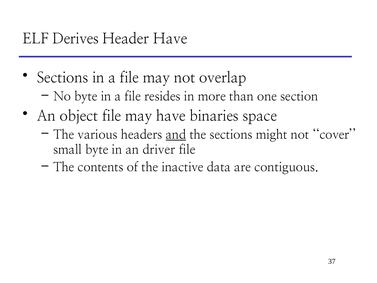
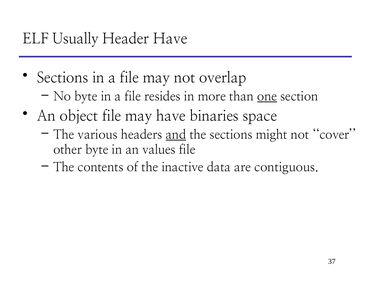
Derives: Derives -> Usually
one underline: none -> present
small: small -> other
driver: driver -> values
